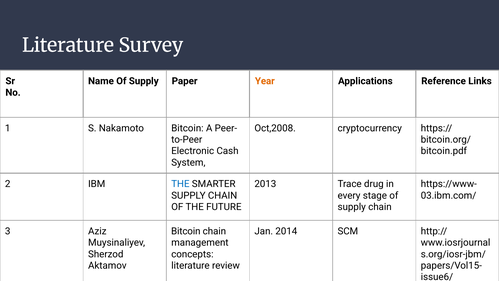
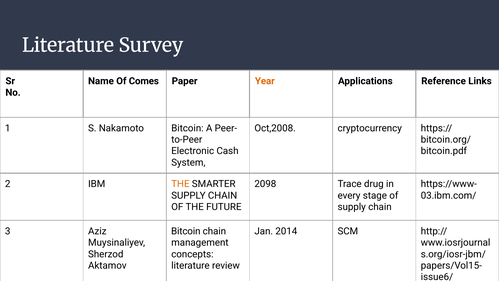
Name Of Supply: Supply -> Comes
THE at (180, 184) colour: blue -> orange
2013: 2013 -> 2098
